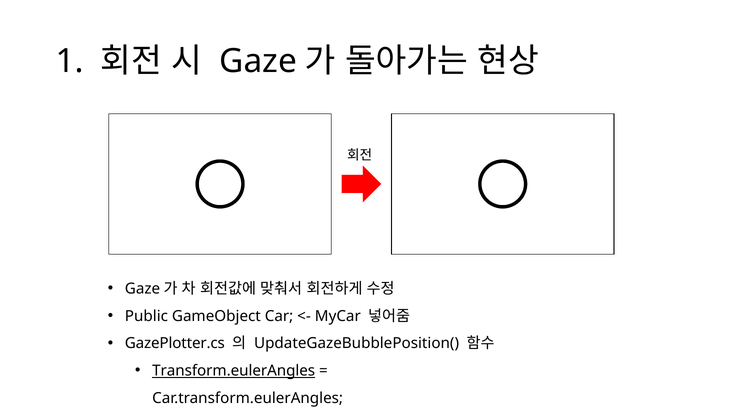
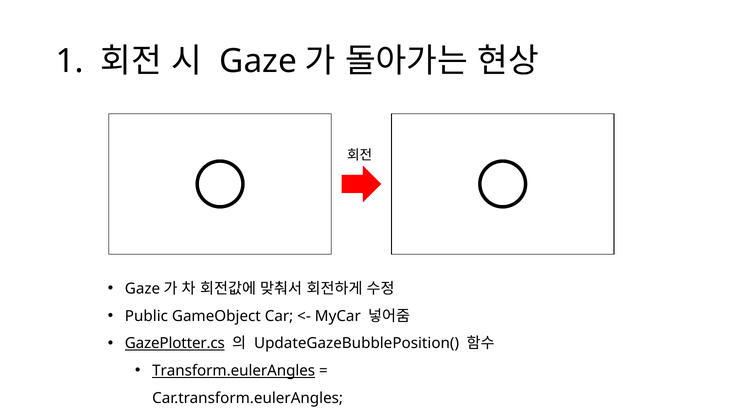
GazePlotter.cs underline: none -> present
